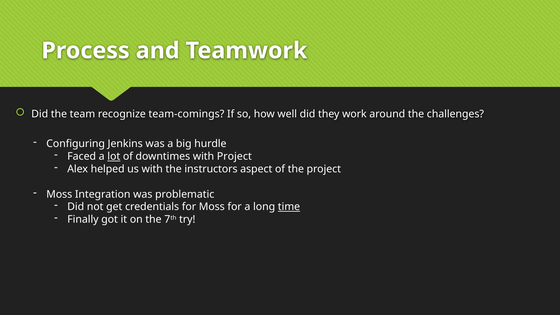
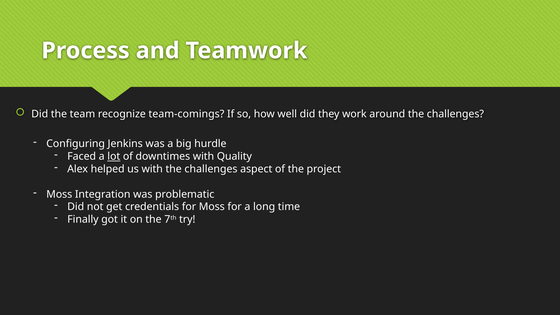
with Project: Project -> Quality
with the instructors: instructors -> challenges
time underline: present -> none
